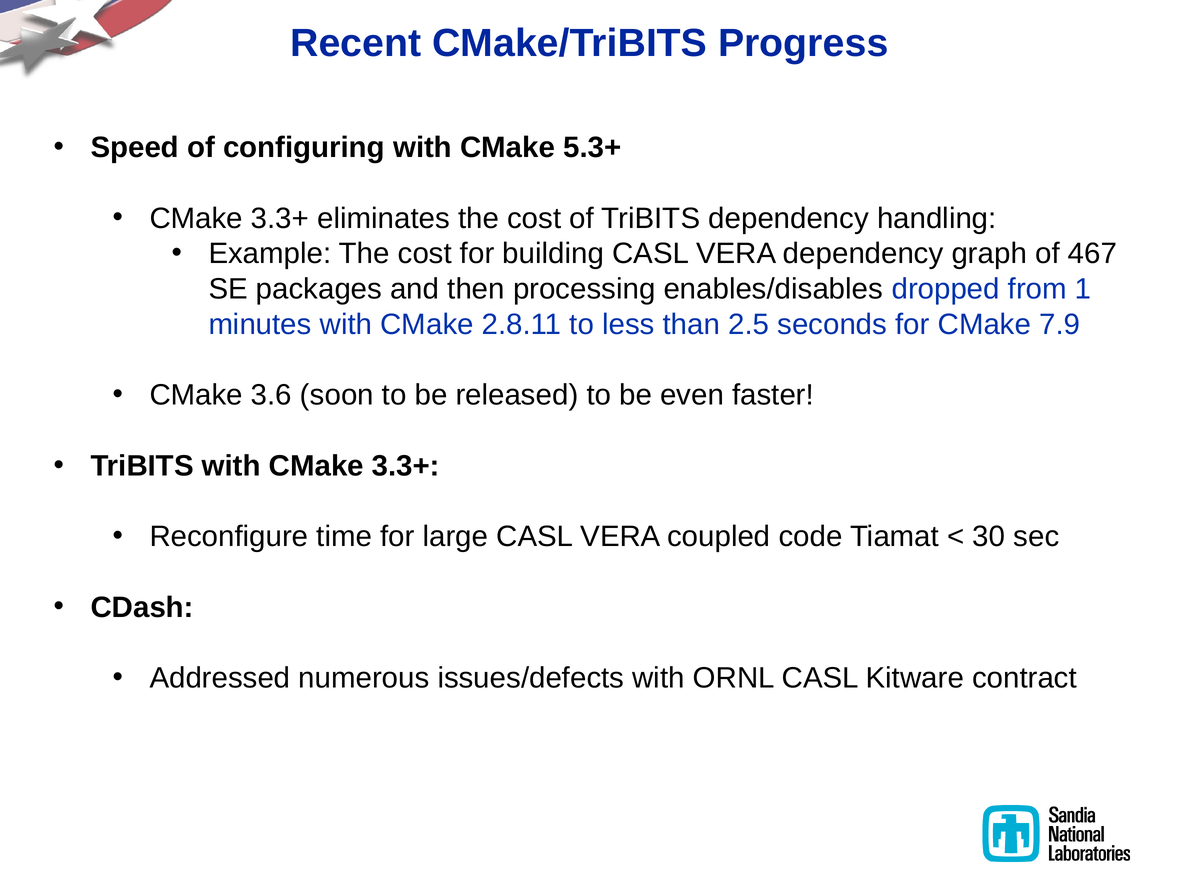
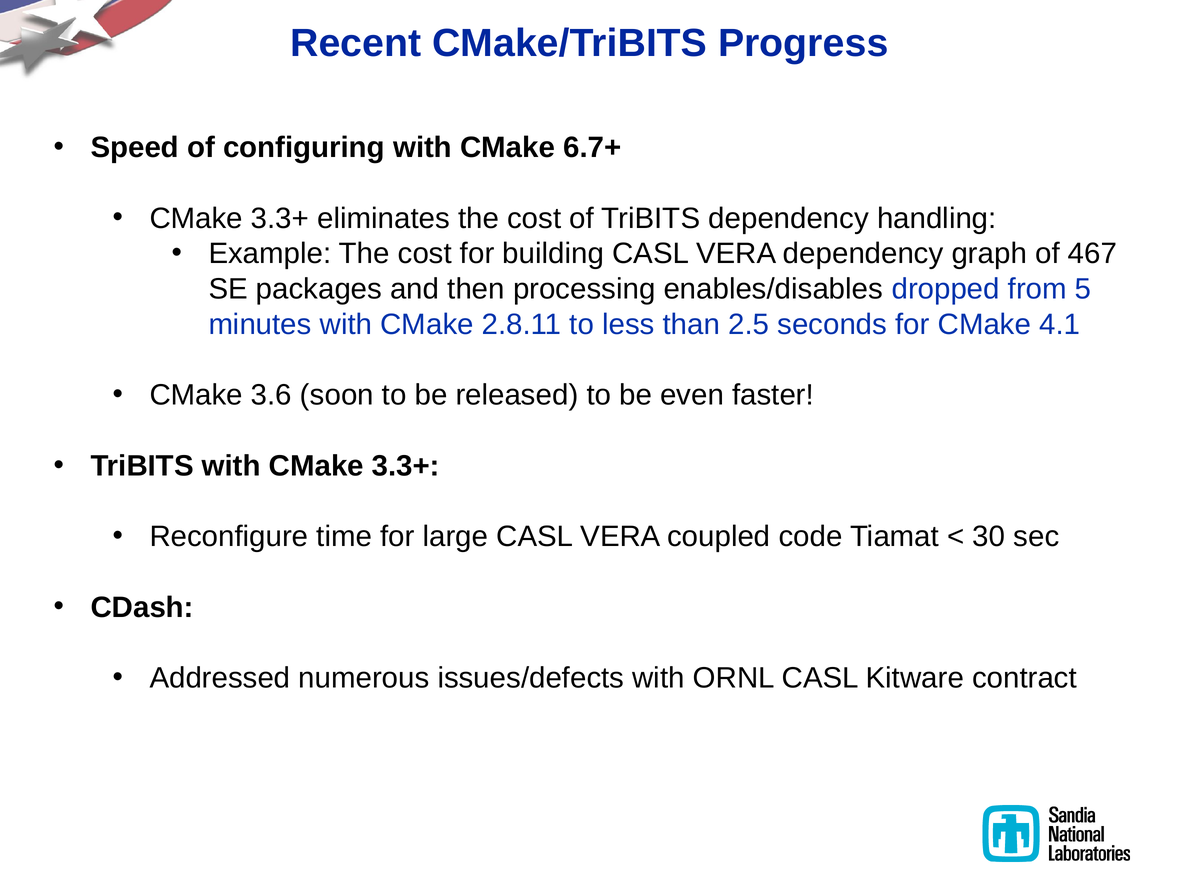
5.3+: 5.3+ -> 6.7+
1: 1 -> 5
7.9: 7.9 -> 4.1
